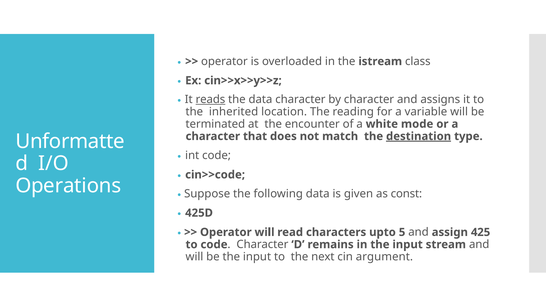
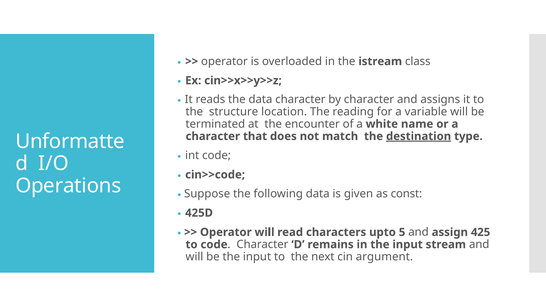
reads underline: present -> none
inherited: inherited -> structure
mode: mode -> name
